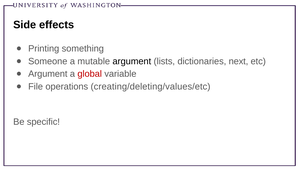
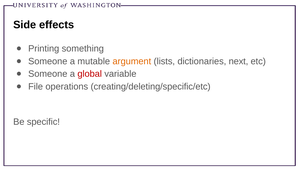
argument at (132, 61) colour: black -> orange
Argument at (48, 74): Argument -> Someone
creating/deleting/values/etc: creating/deleting/values/etc -> creating/deleting/specific/etc
